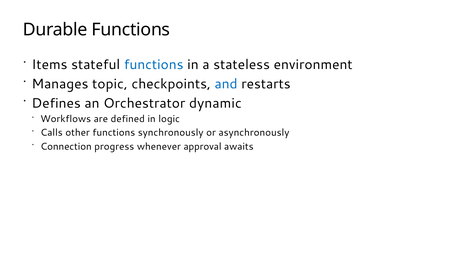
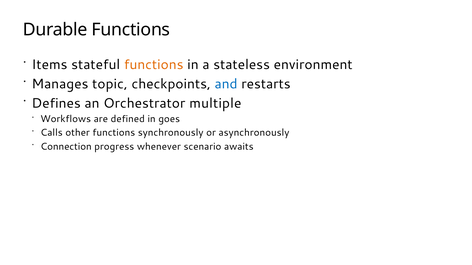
functions at (154, 65) colour: blue -> orange
dynamic: dynamic -> multiple
logic: logic -> goes
approval: approval -> scenario
